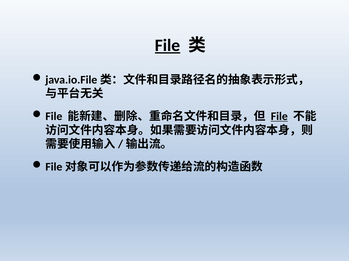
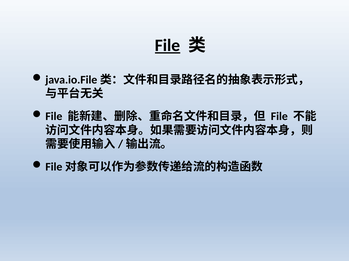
File at (279, 117) underline: present -> none
